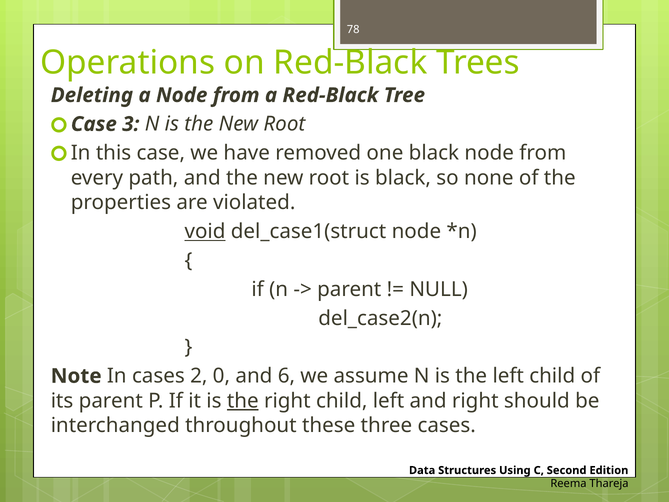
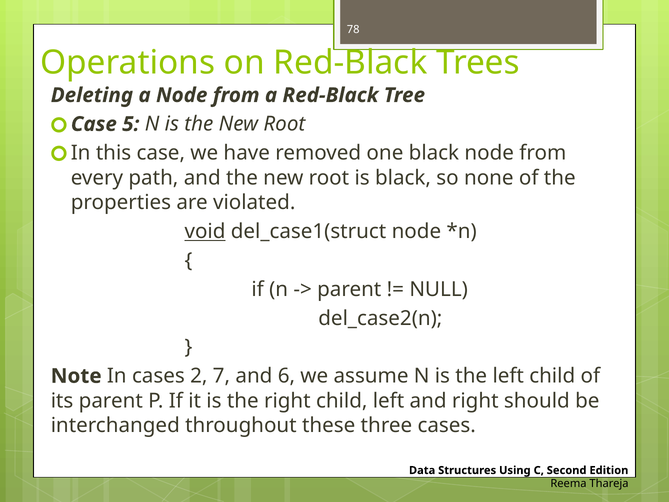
3: 3 -> 5
0: 0 -> 7
the at (243, 401) underline: present -> none
